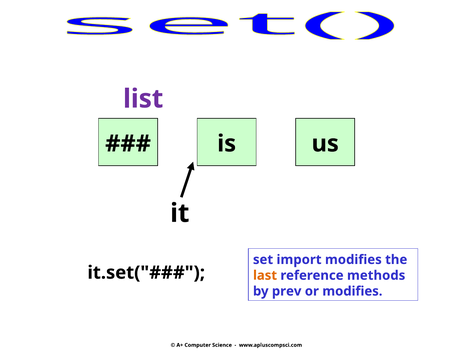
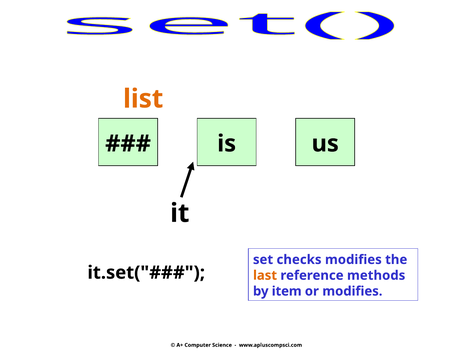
list colour: purple -> orange
import: import -> checks
prev: prev -> item
